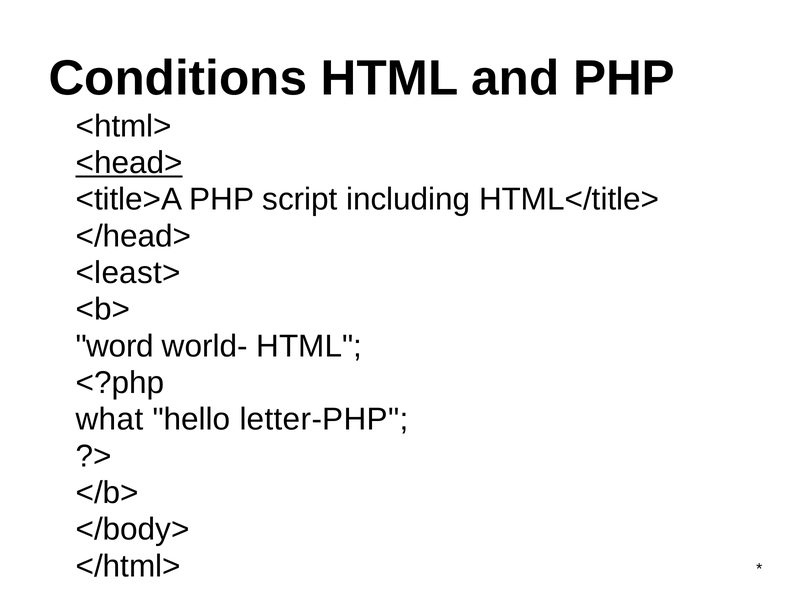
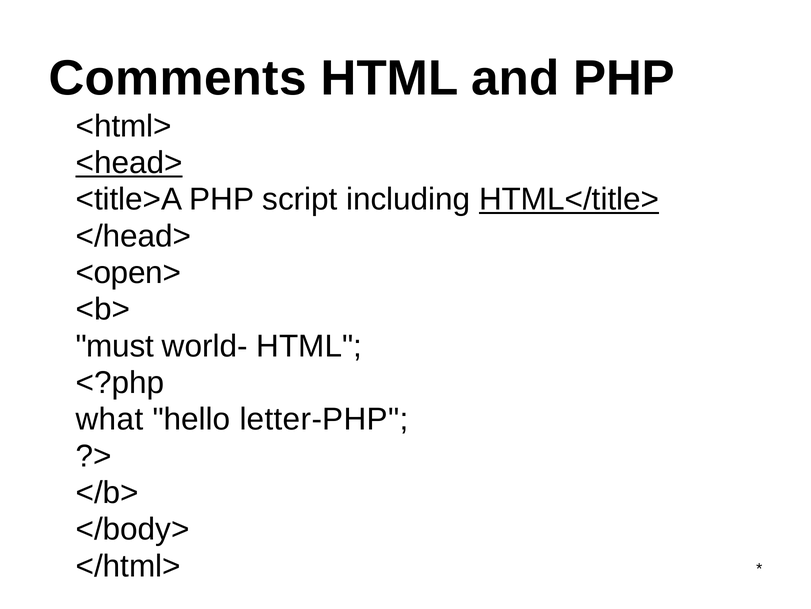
Conditions: Conditions -> Comments
HTML</title> underline: none -> present
<least>: <least> -> <open>
word: word -> must
